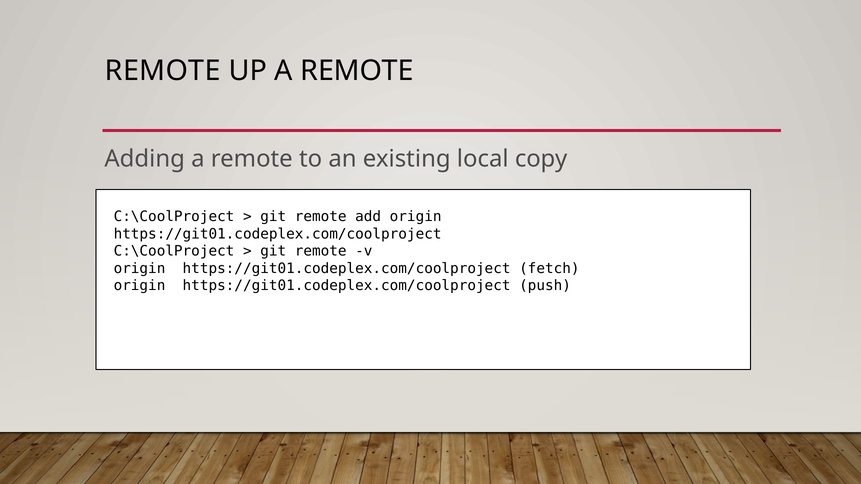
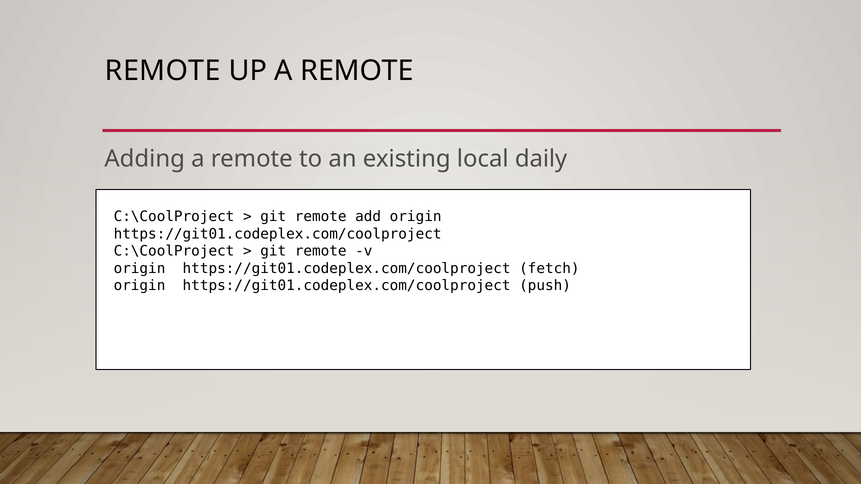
copy: copy -> daily
